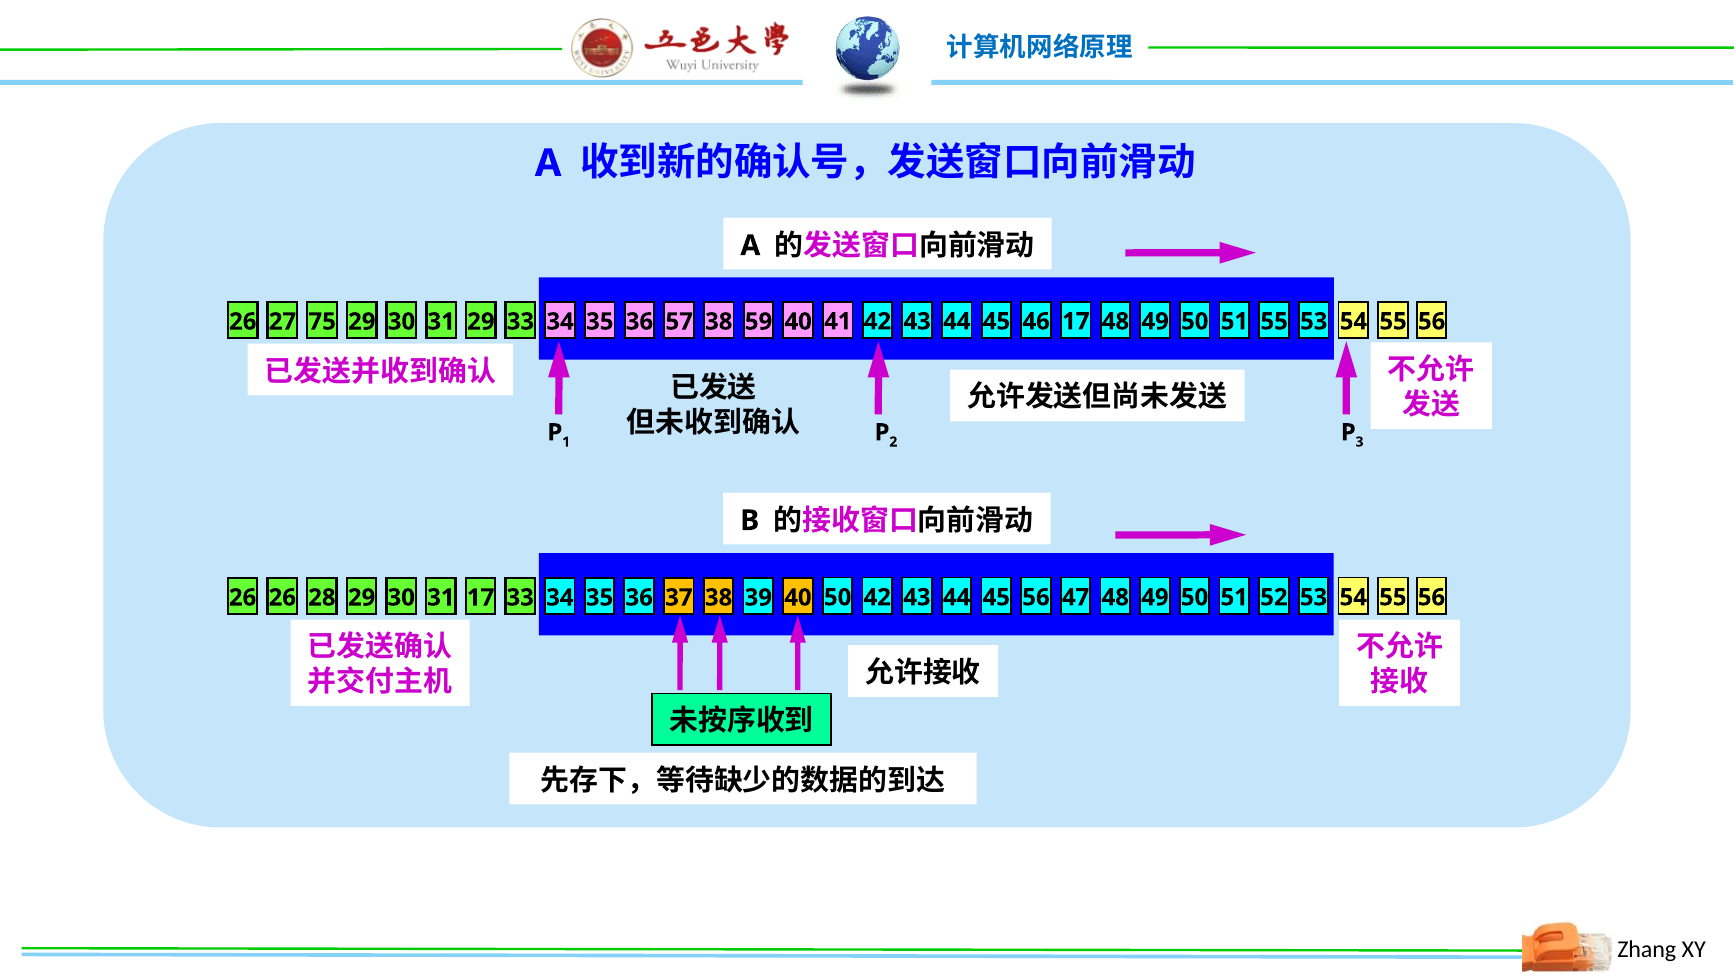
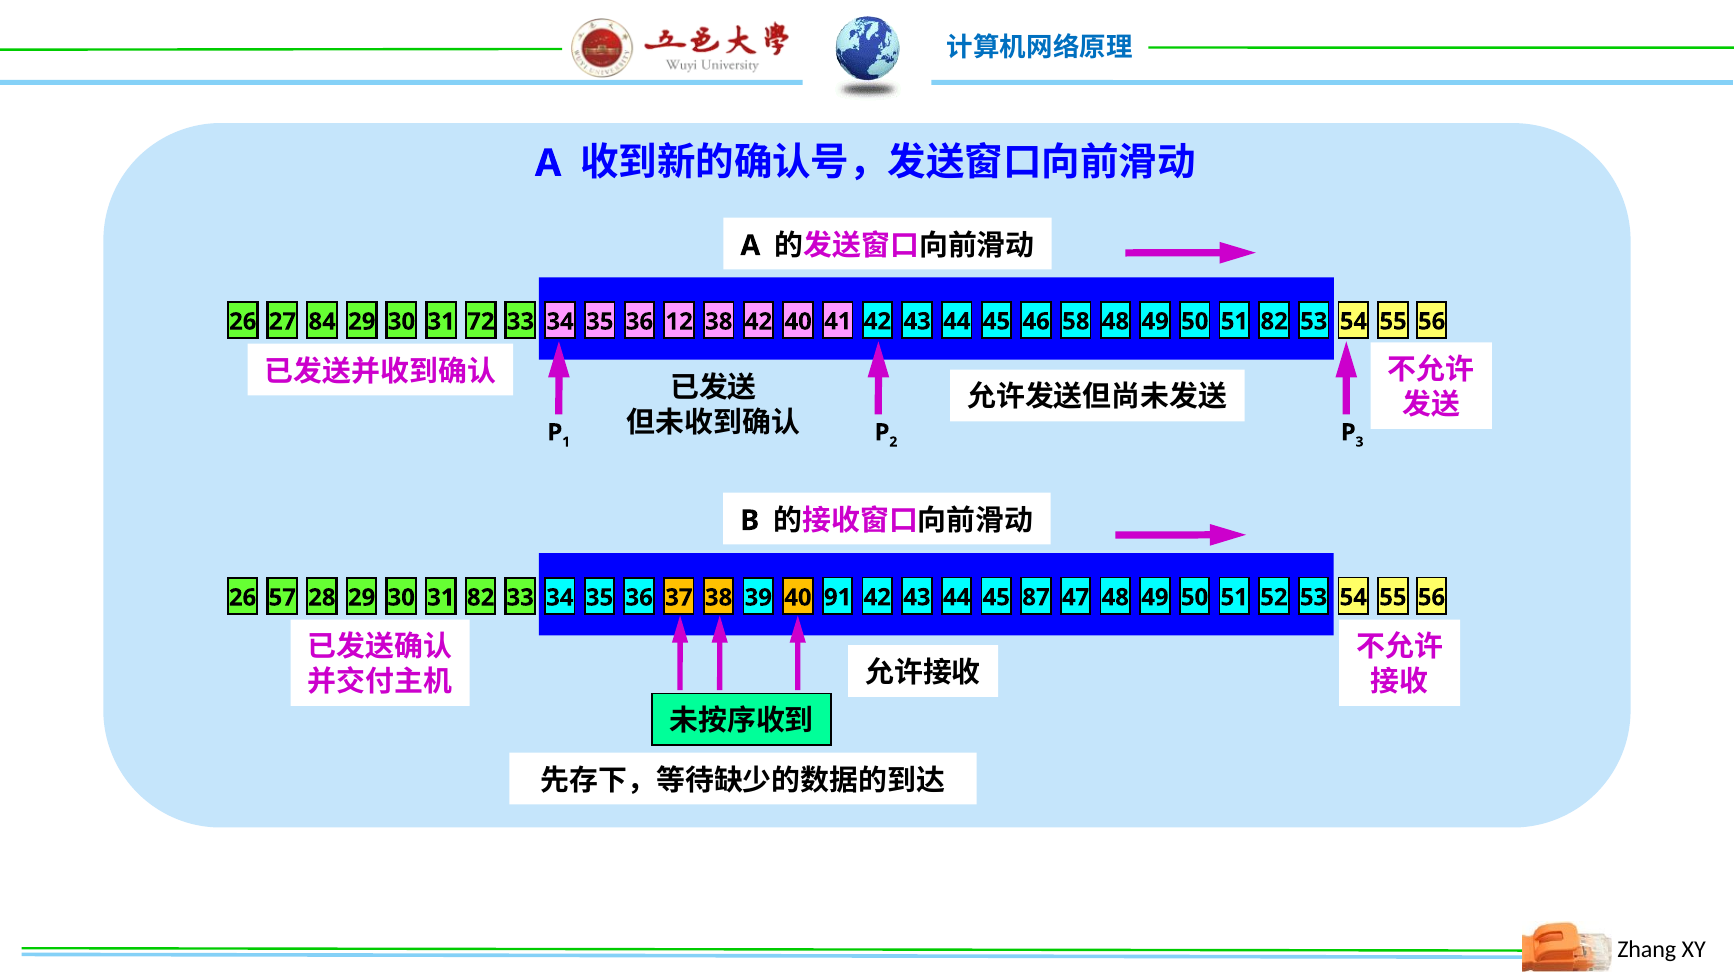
75: 75 -> 84
31 29: 29 -> 72
57: 57 -> 12
38 59: 59 -> 42
46 17: 17 -> 58
51 55: 55 -> 82
26 26: 26 -> 57
31 17: 17 -> 82
40 50: 50 -> 91
45 56: 56 -> 87
